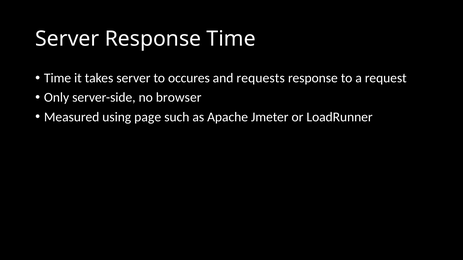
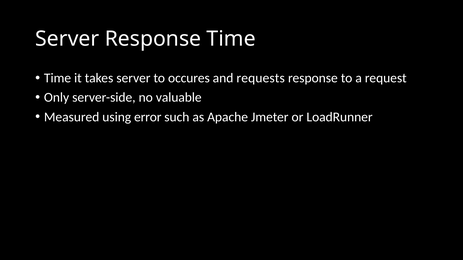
browser: browser -> valuable
page: page -> error
